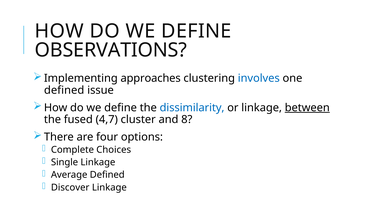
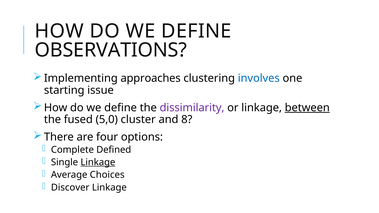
defined at (64, 90): defined -> starting
dissimilarity colour: blue -> purple
4,7: 4,7 -> 5,0
Choices: Choices -> Defined
Linkage at (98, 162) underline: none -> present
Average Defined: Defined -> Choices
